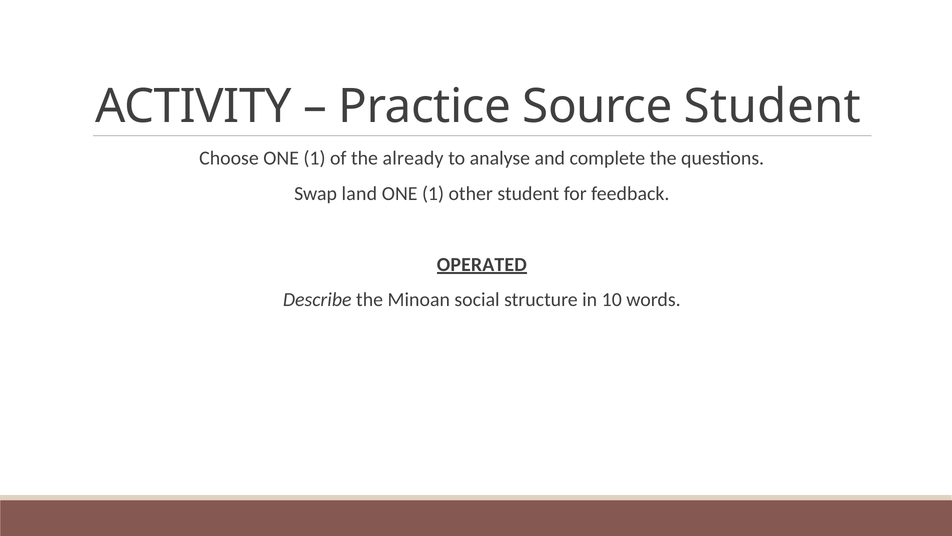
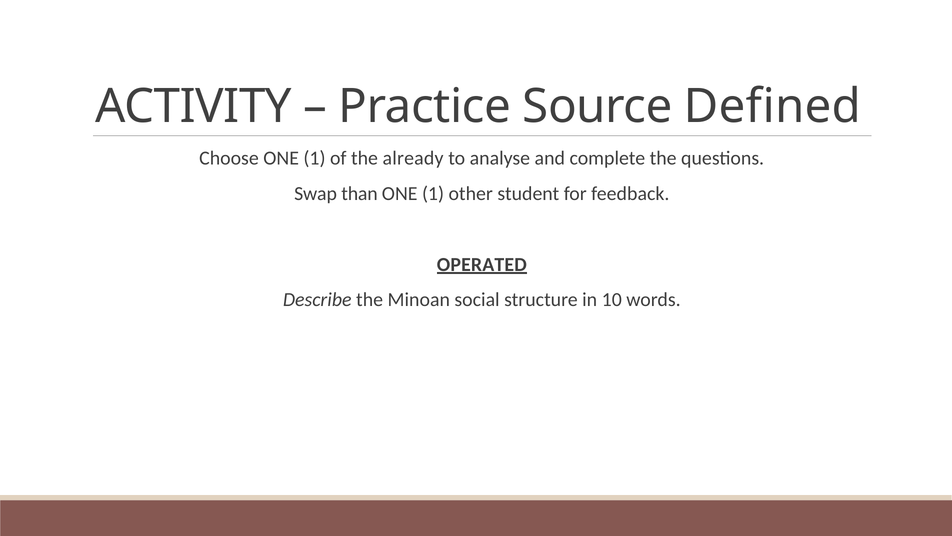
Source Student: Student -> Defined
land: land -> than
